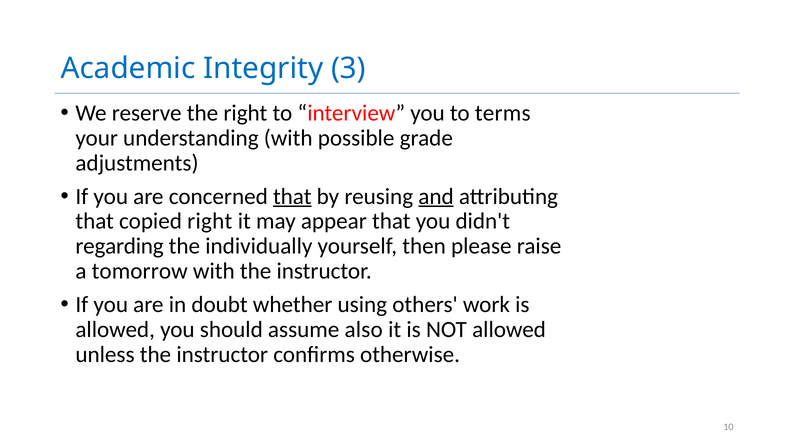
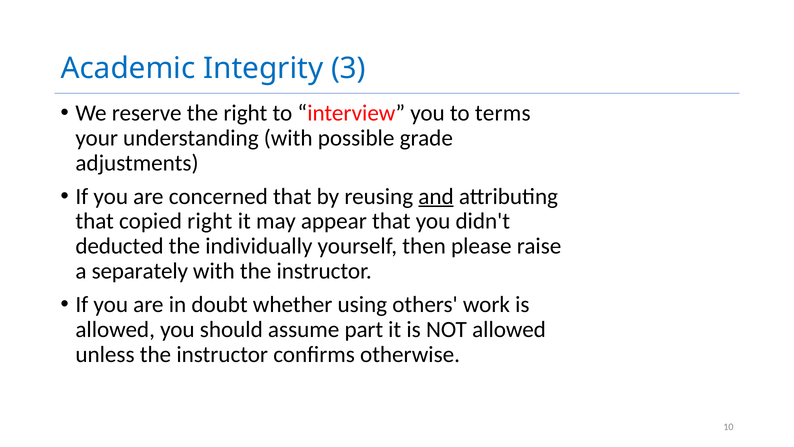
that at (292, 196) underline: present -> none
regarding: regarding -> deducted
tomorrow: tomorrow -> separately
also: also -> part
